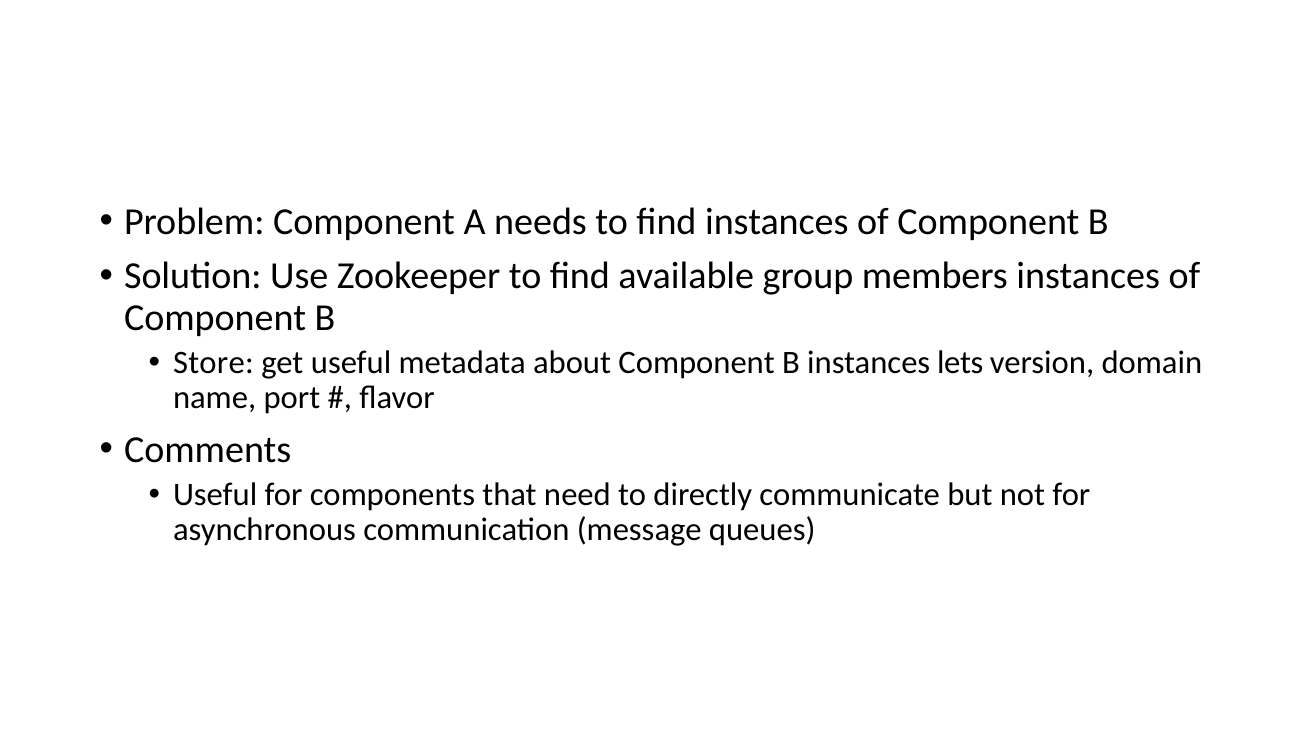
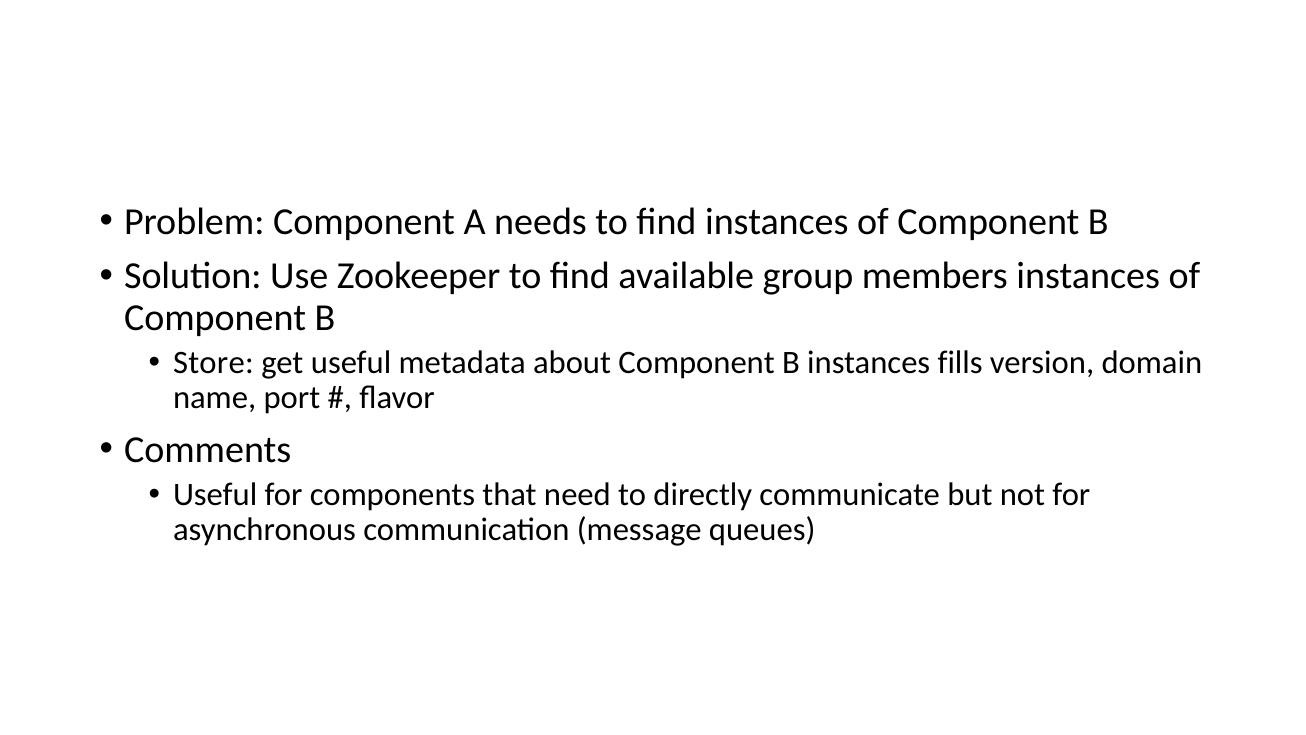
lets: lets -> fills
